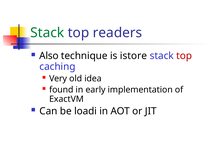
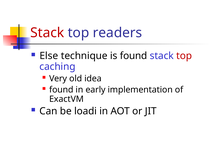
Stack at (47, 33) colour: green -> red
Also: Also -> Else
is istore: istore -> found
